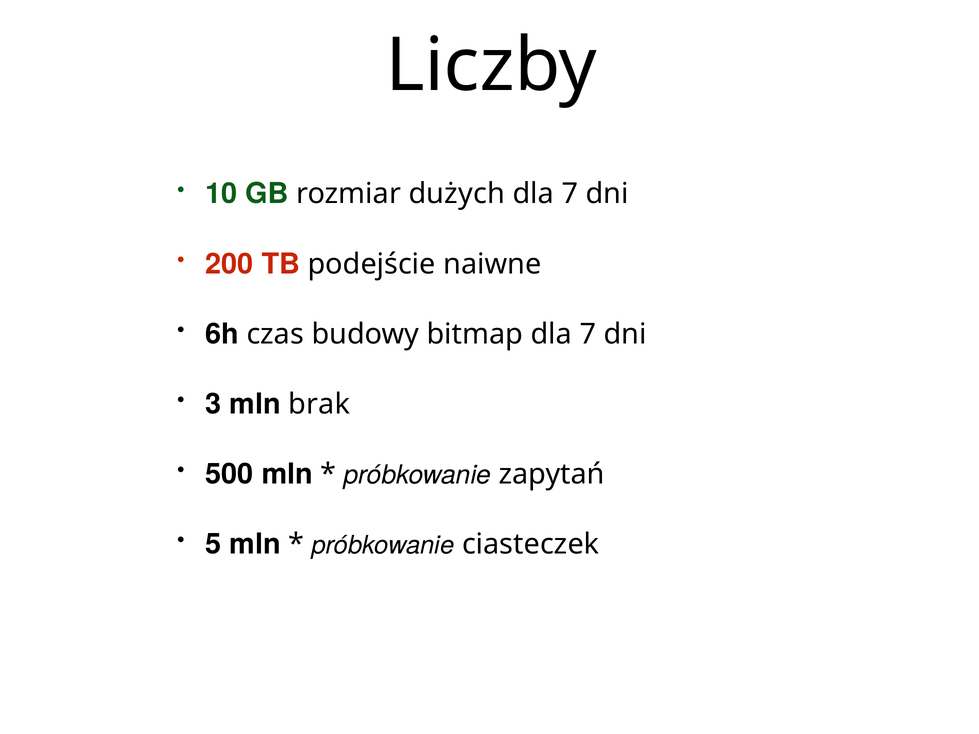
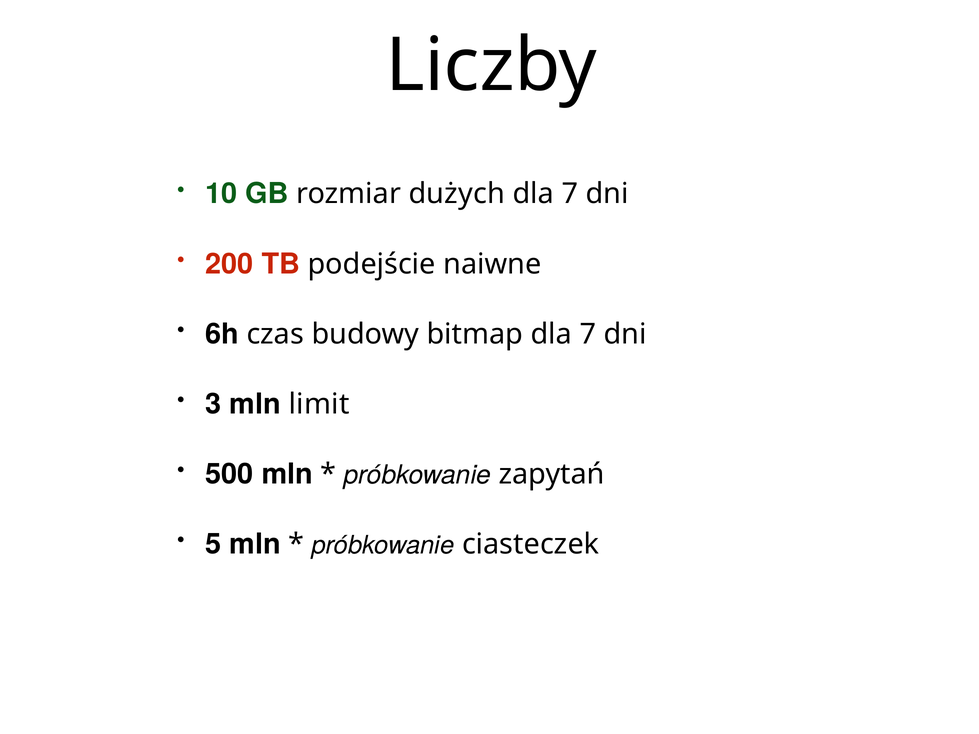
brak: brak -> limit
